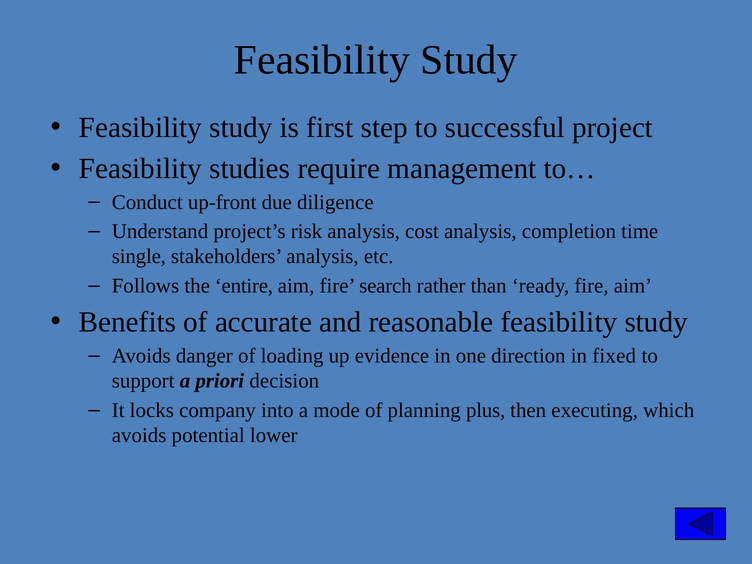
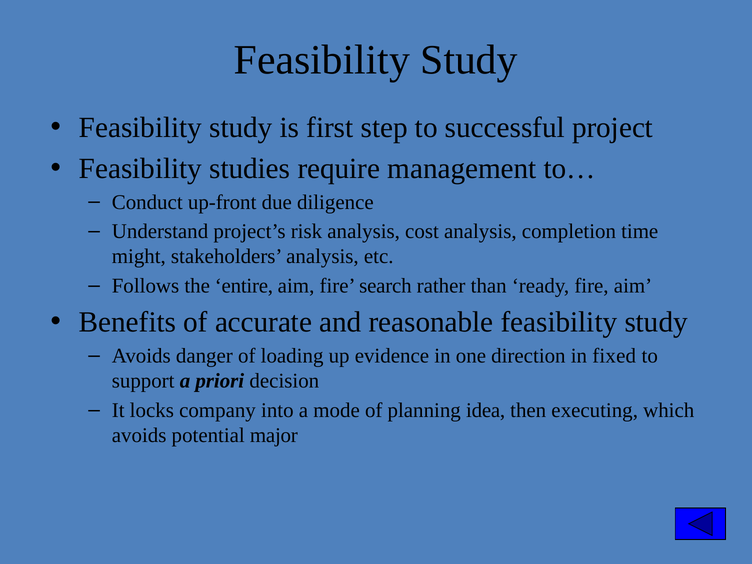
single: single -> might
plus: plus -> idea
lower: lower -> major
